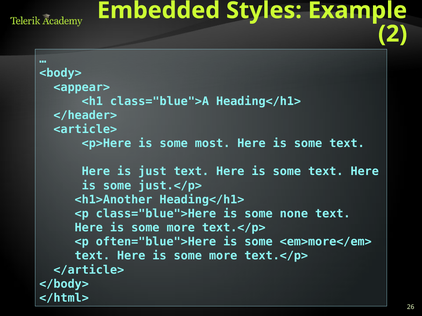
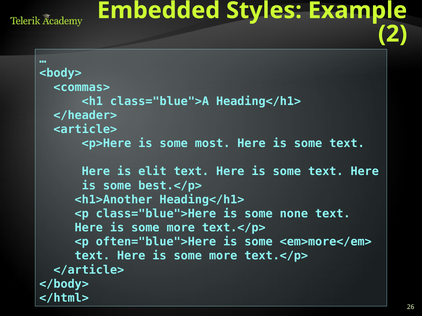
<appear>: <appear> -> <commas>
just: just -> elit
just.</p>: just.</p> -> best.</p>
